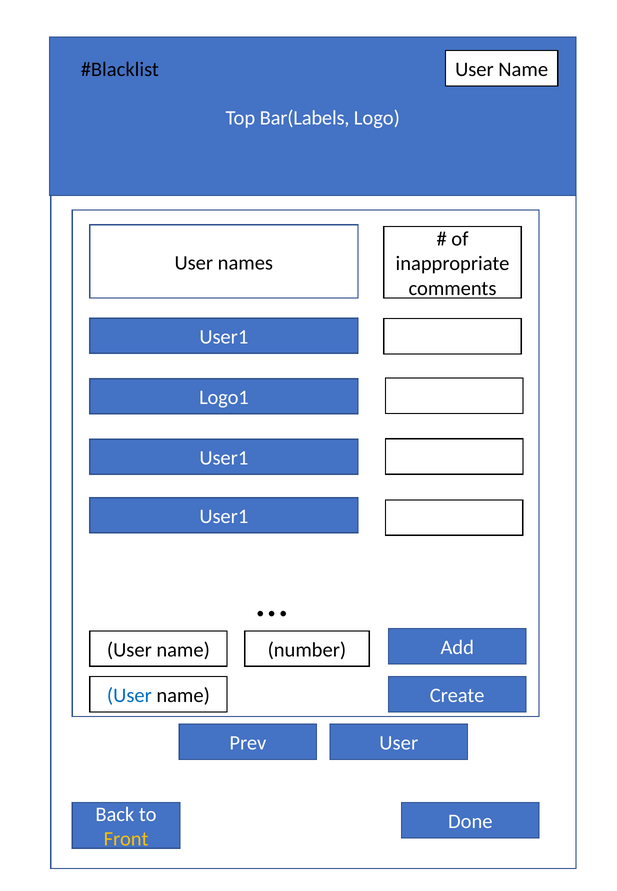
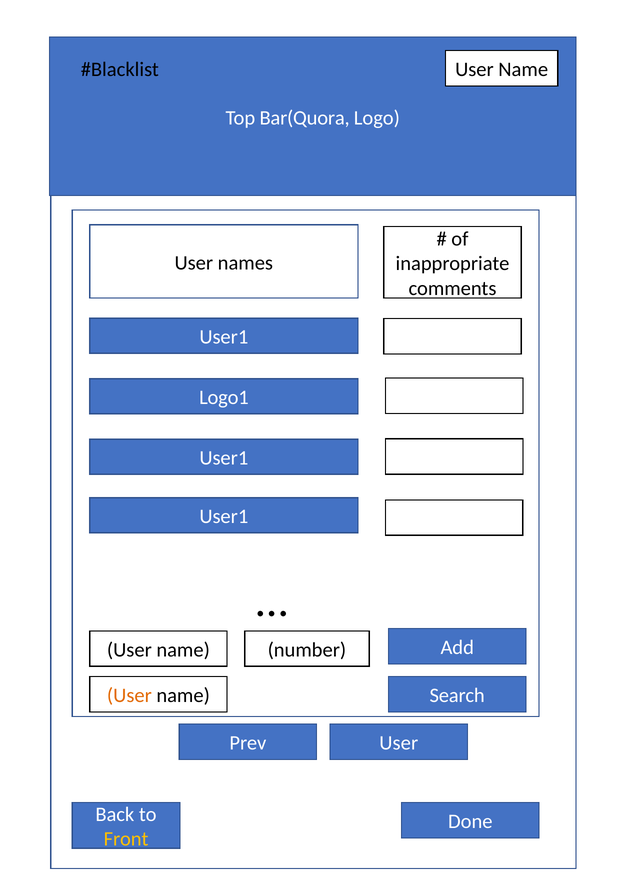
Bar(Labels: Bar(Labels -> Bar(Quora
User at (129, 696) colour: blue -> orange
Create: Create -> Search
